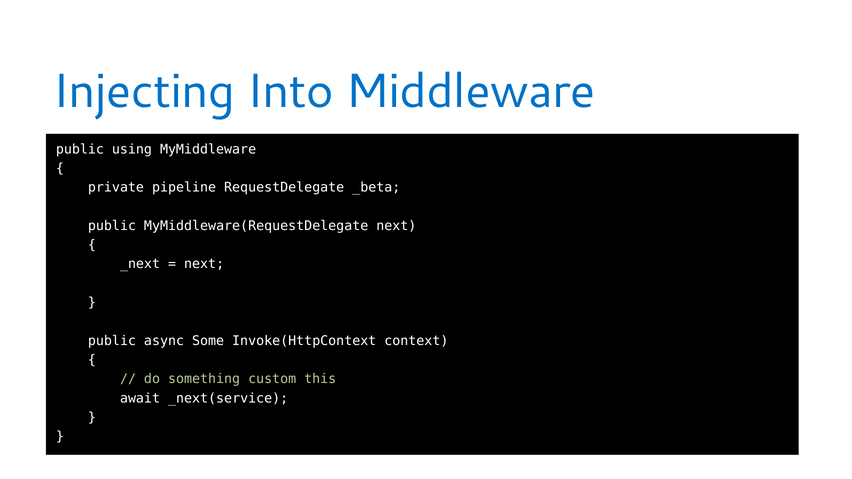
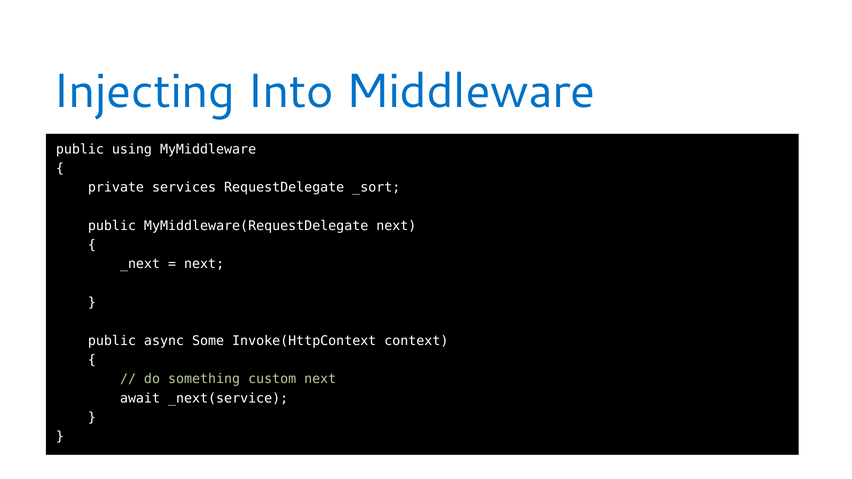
pipeline: pipeline -> services
_beta: _beta -> _sort
custom this: this -> next
